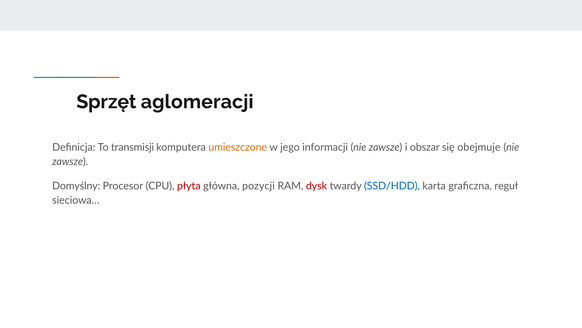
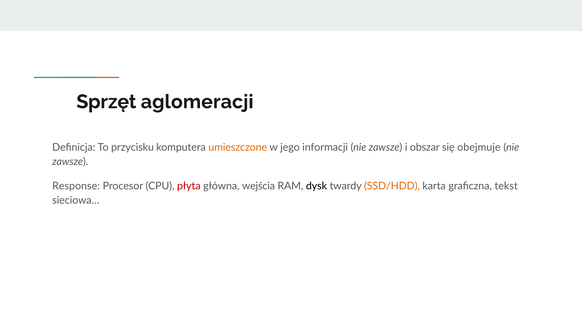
transmisji: transmisji -> przycisku
Domyślny: Domyślny -> Response
pozycji: pozycji -> wejścia
dysk colour: red -> black
SSD/HDD colour: blue -> orange
reguł: reguł -> tekst
